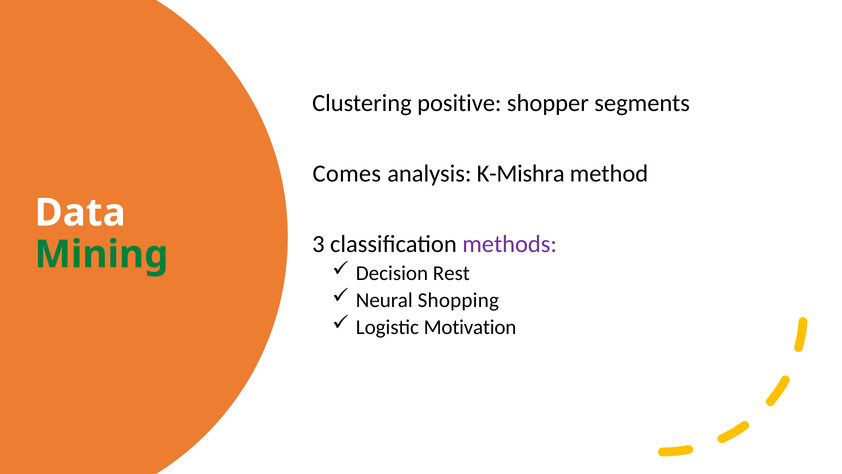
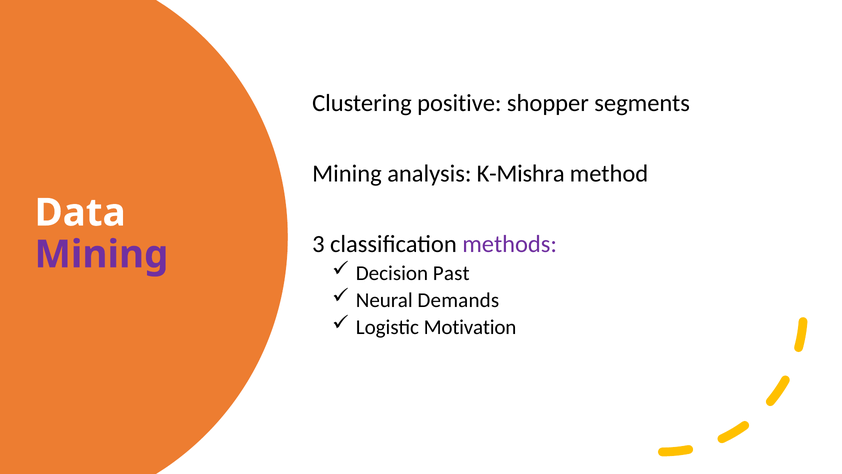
Comes at (347, 173): Comes -> Mining
Mining at (101, 254) colour: green -> purple
Rest: Rest -> Past
Shopping: Shopping -> Demands
